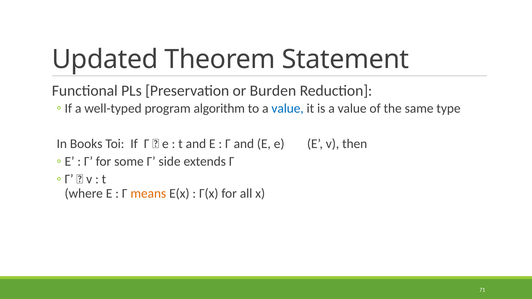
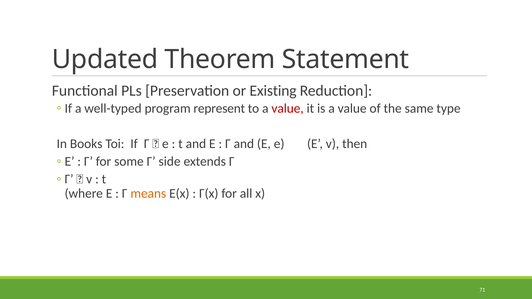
Burden: Burden -> Existing
algorithm: algorithm -> represent
value at (288, 109) colour: blue -> red
